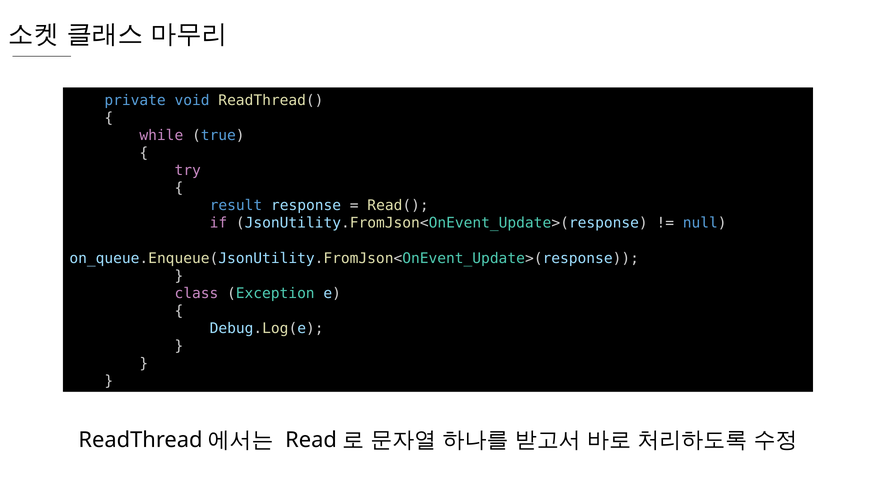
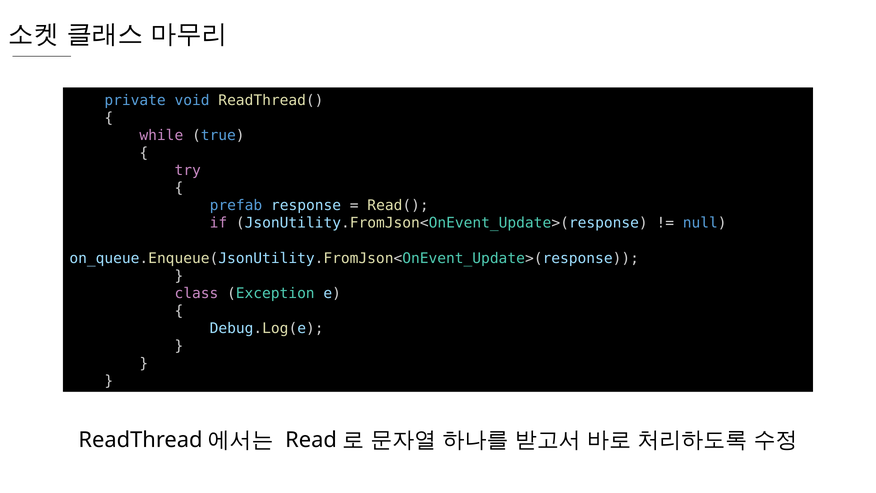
result: result -> prefab
